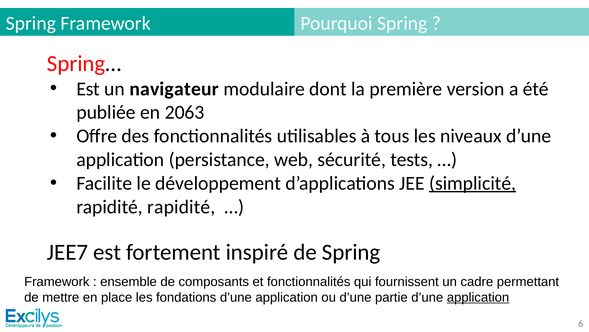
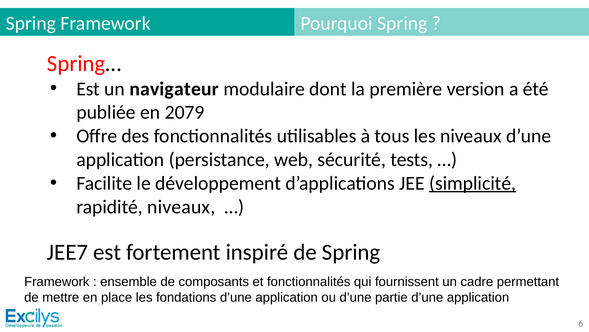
2063: 2063 -> 2079
rapidité rapidité: rapidité -> niveaux
application at (478, 297) underline: present -> none
